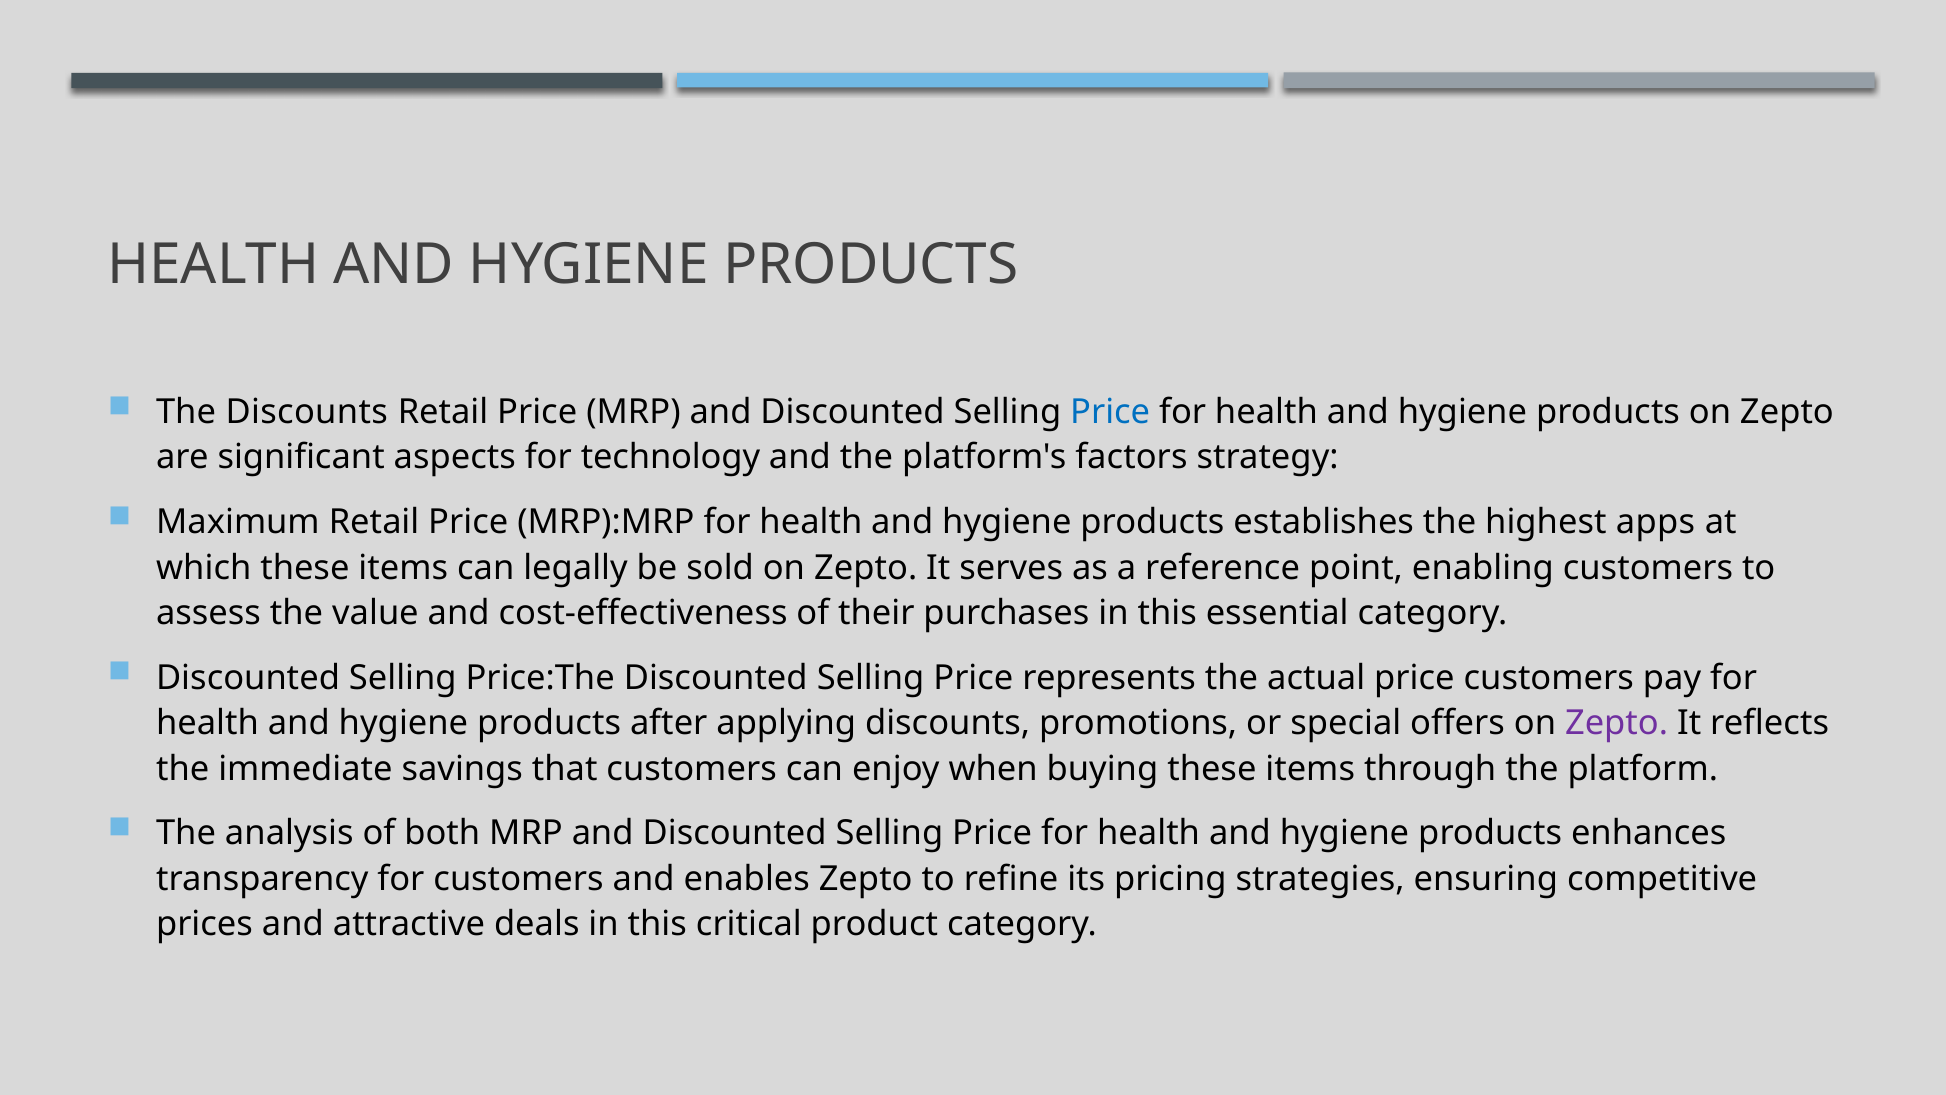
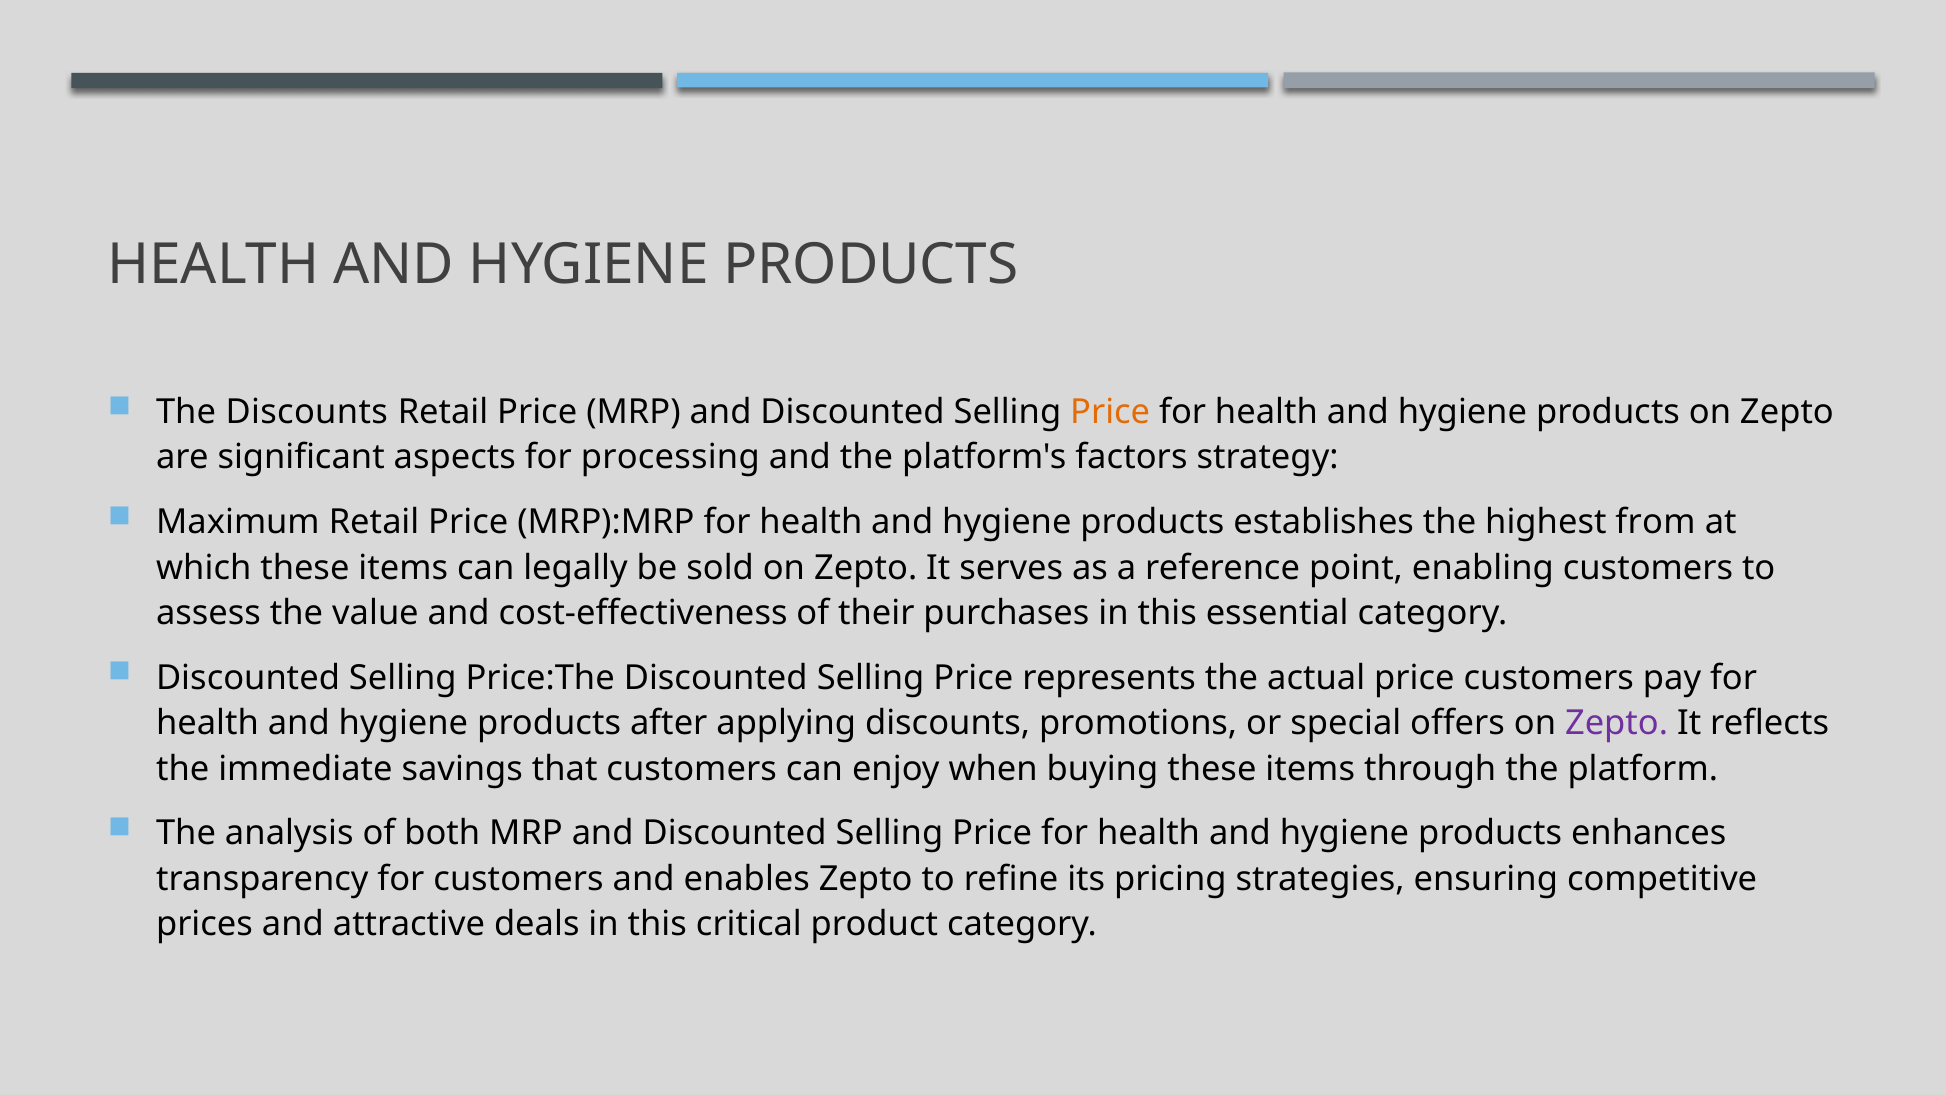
Price at (1110, 412) colour: blue -> orange
technology: technology -> processing
apps: apps -> from
